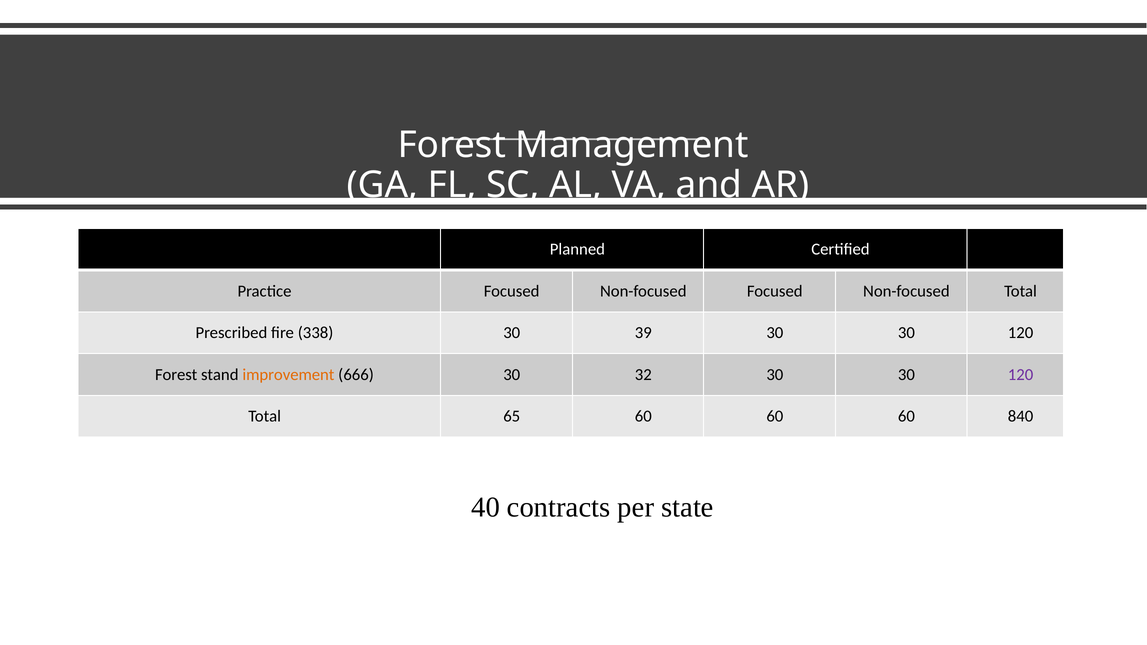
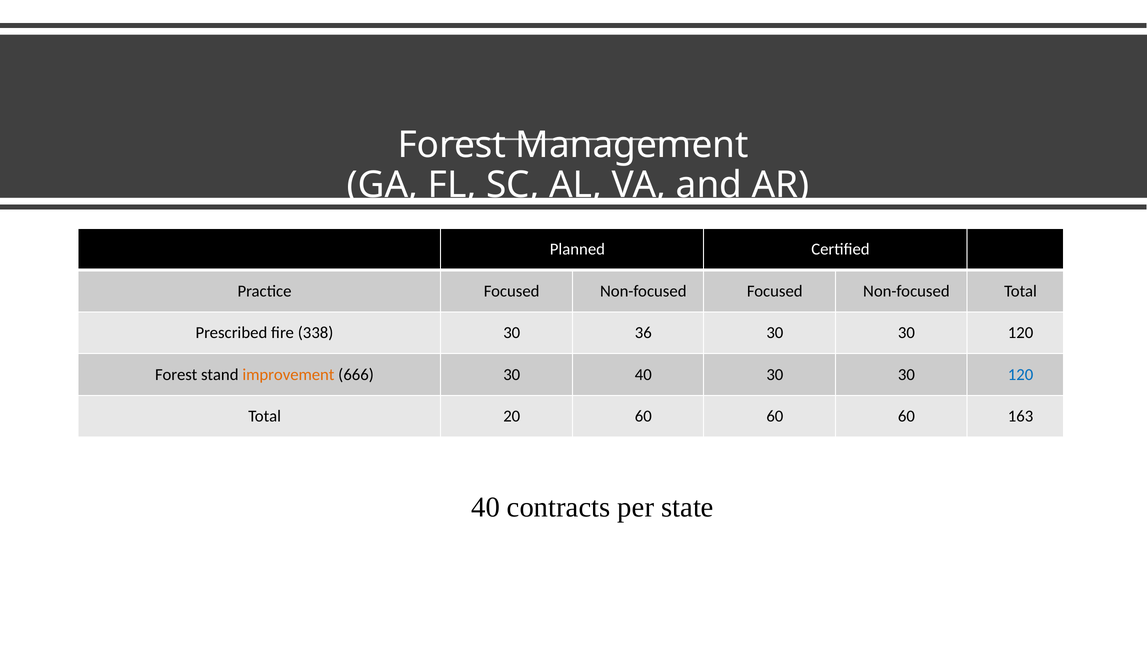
39: 39 -> 36
30 32: 32 -> 40
120 at (1021, 375) colour: purple -> blue
65: 65 -> 20
840: 840 -> 163
